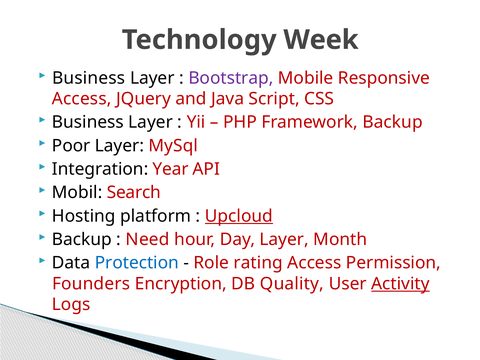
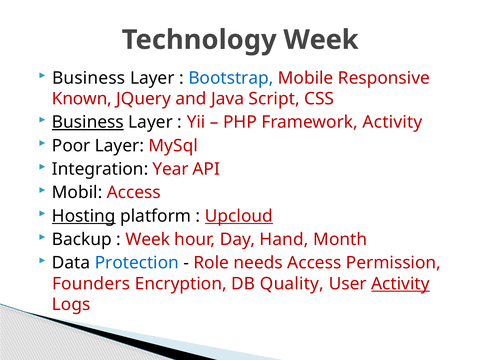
Bootstrap colour: purple -> blue
Access at (82, 99): Access -> Known
Business at (88, 122) underline: none -> present
Framework Backup: Backup -> Activity
Mobil Search: Search -> Access
Hosting underline: none -> present
Need at (148, 239): Need -> Week
Day Layer: Layer -> Hand
rating: rating -> needs
